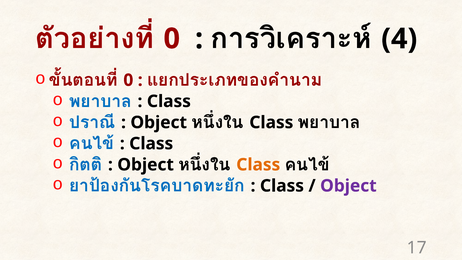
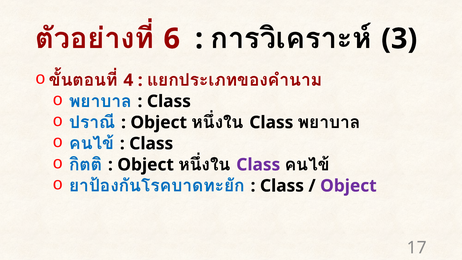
0 at (172, 39): 0 -> 6
4: 4 -> 3
0 at (128, 80): 0 -> 4
Class at (258, 165) colour: orange -> purple
